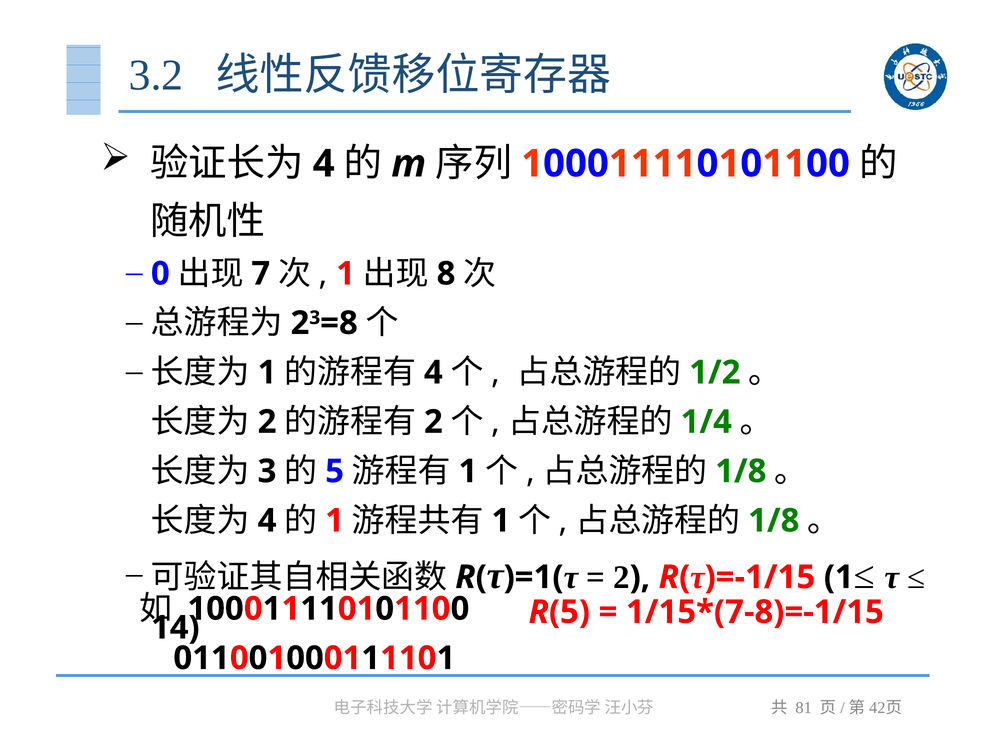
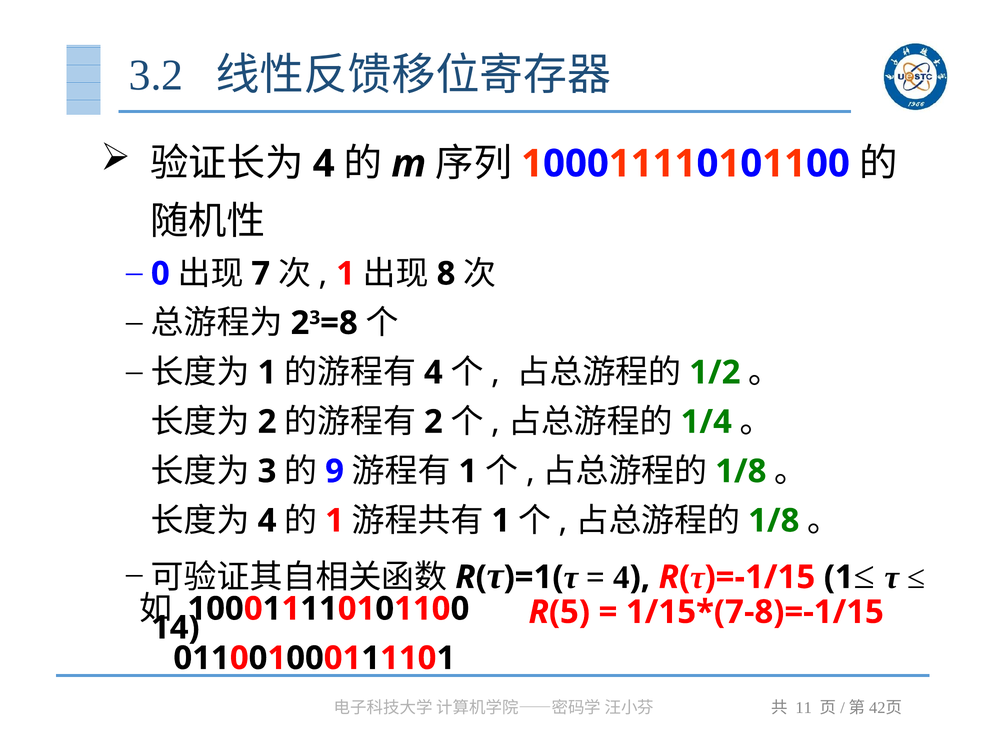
5: 5 -> 9
2 at (621, 577): 2 -> 4
81: 81 -> 11
